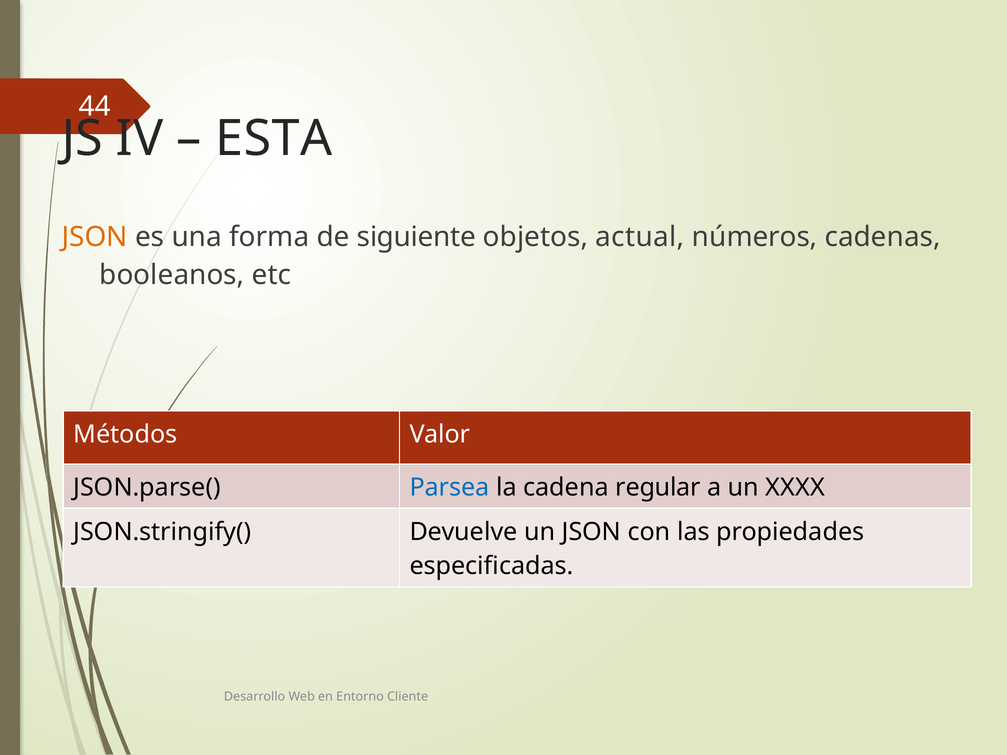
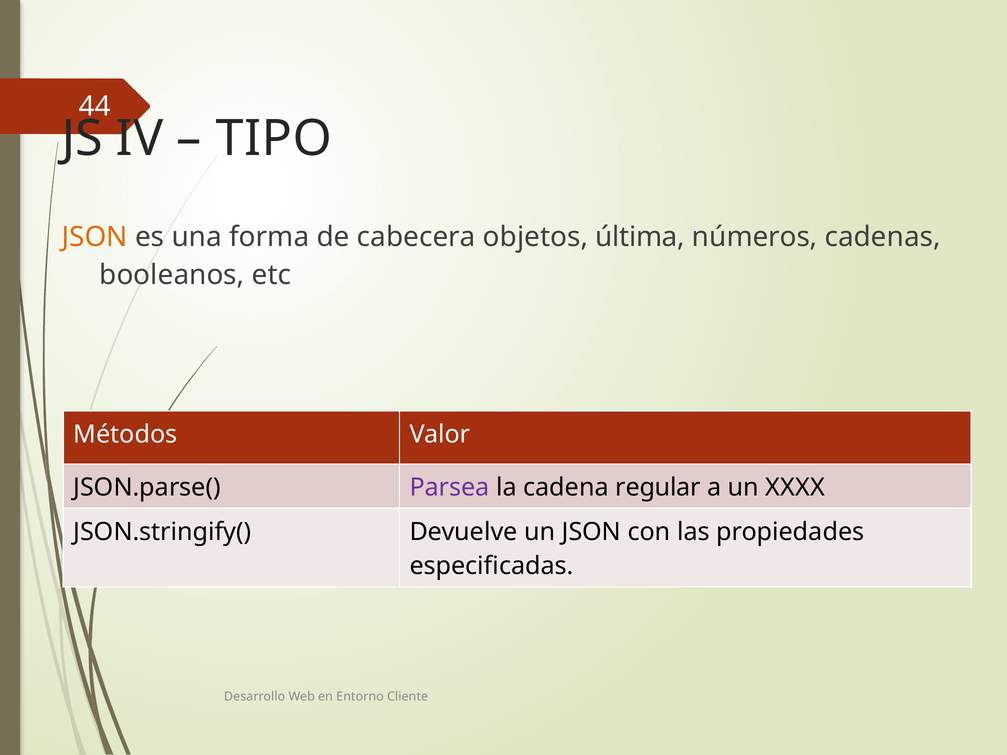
ESTA: ESTA -> TIPO
siguiente: siguiente -> cabecera
actual: actual -> última
Parsea colour: blue -> purple
